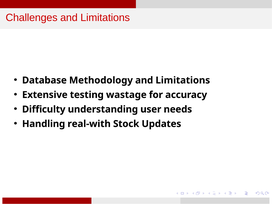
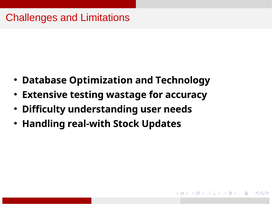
Methodology: Methodology -> Optimization
Limitations at (183, 80): Limitations -> Technology
